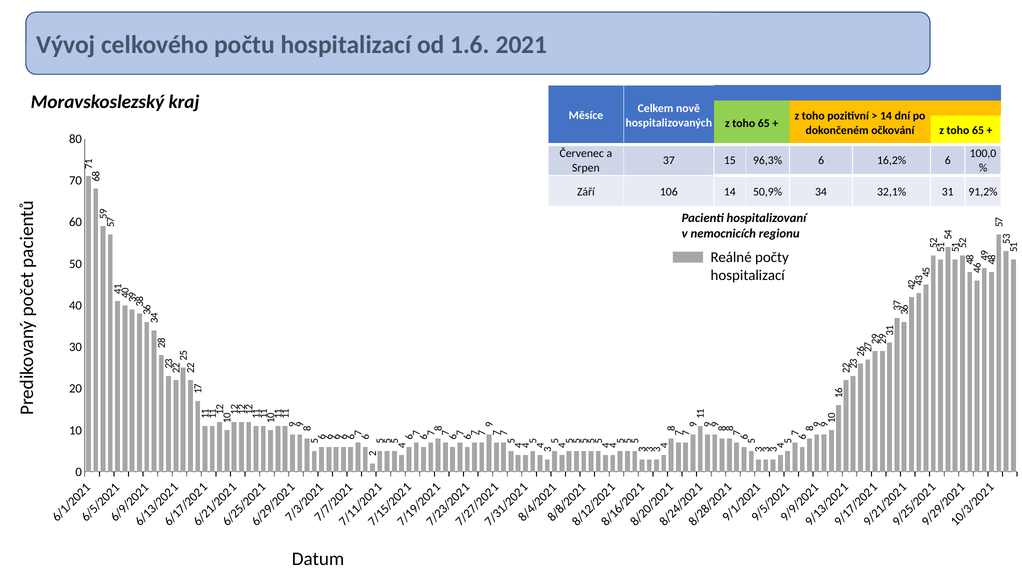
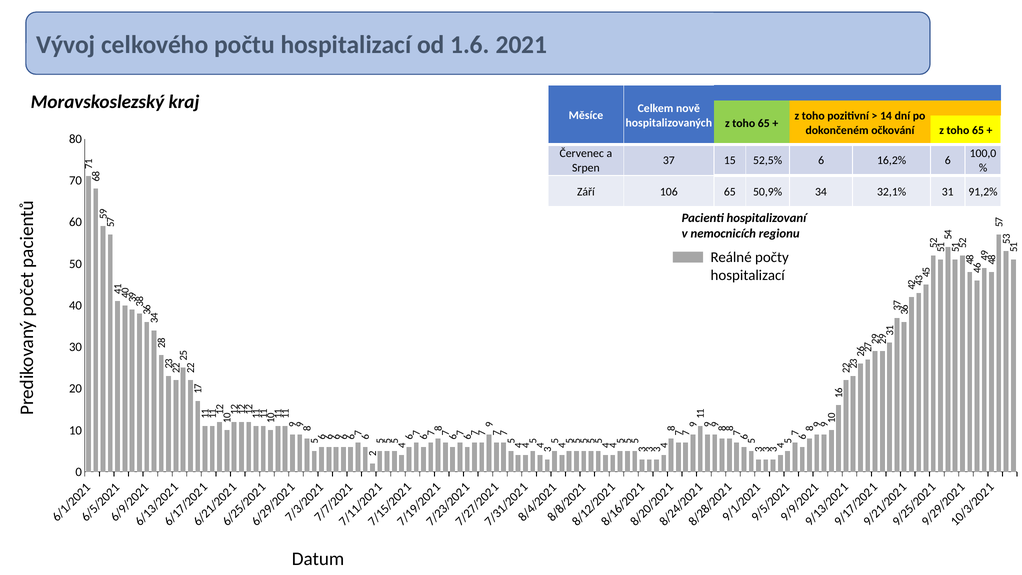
96,3%: 96,3% -> 52,5%
106 14: 14 -> 65
